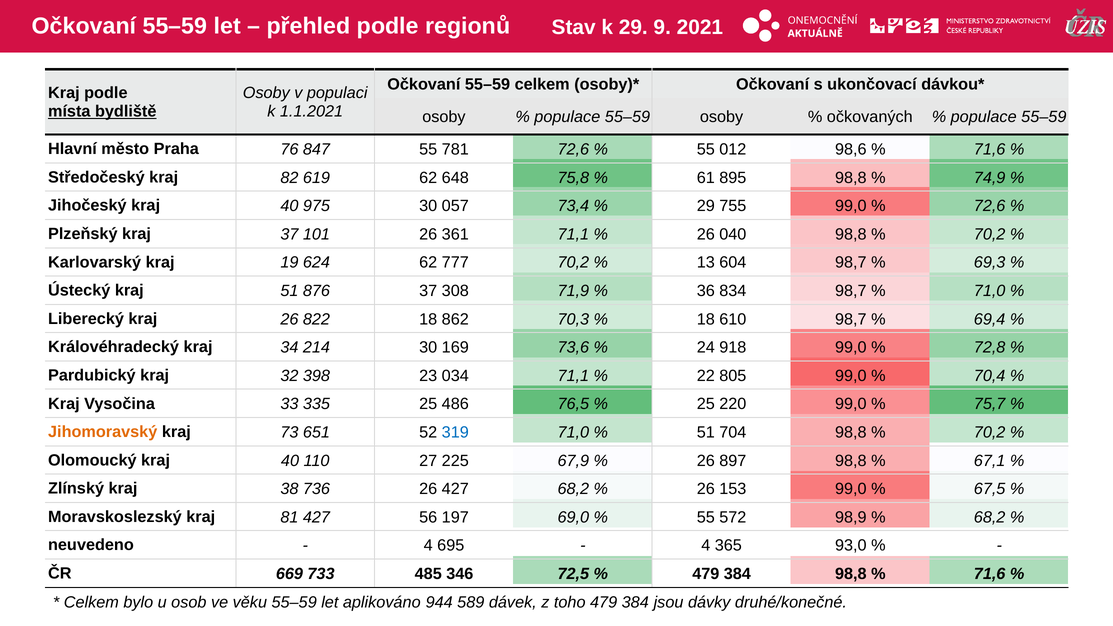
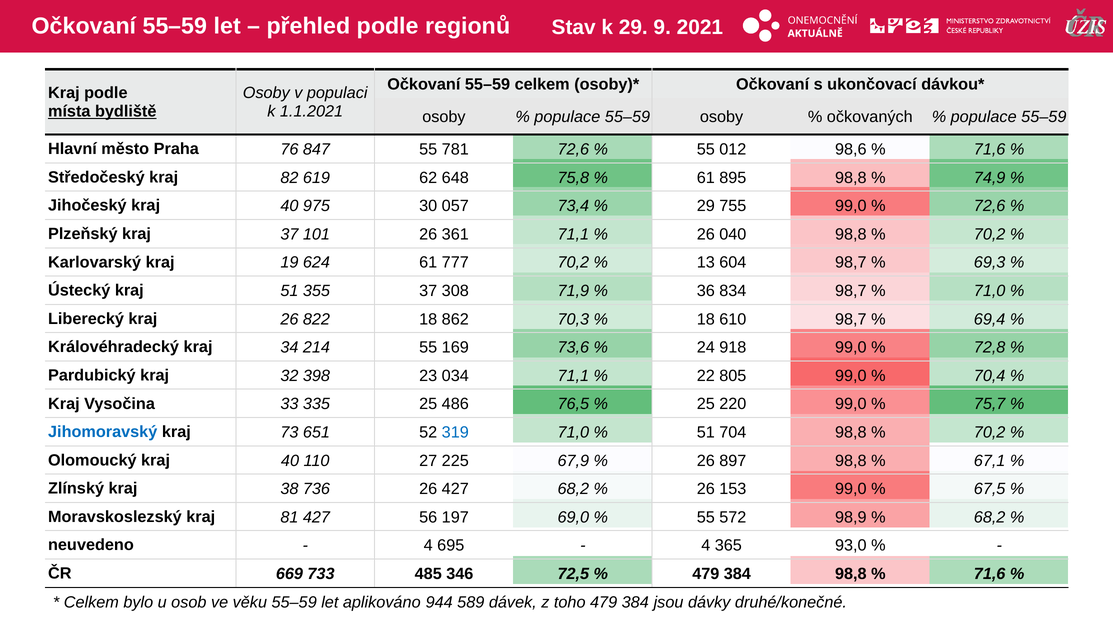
624 62: 62 -> 61
876: 876 -> 355
214 30: 30 -> 55
Jihomoravský colour: orange -> blue
